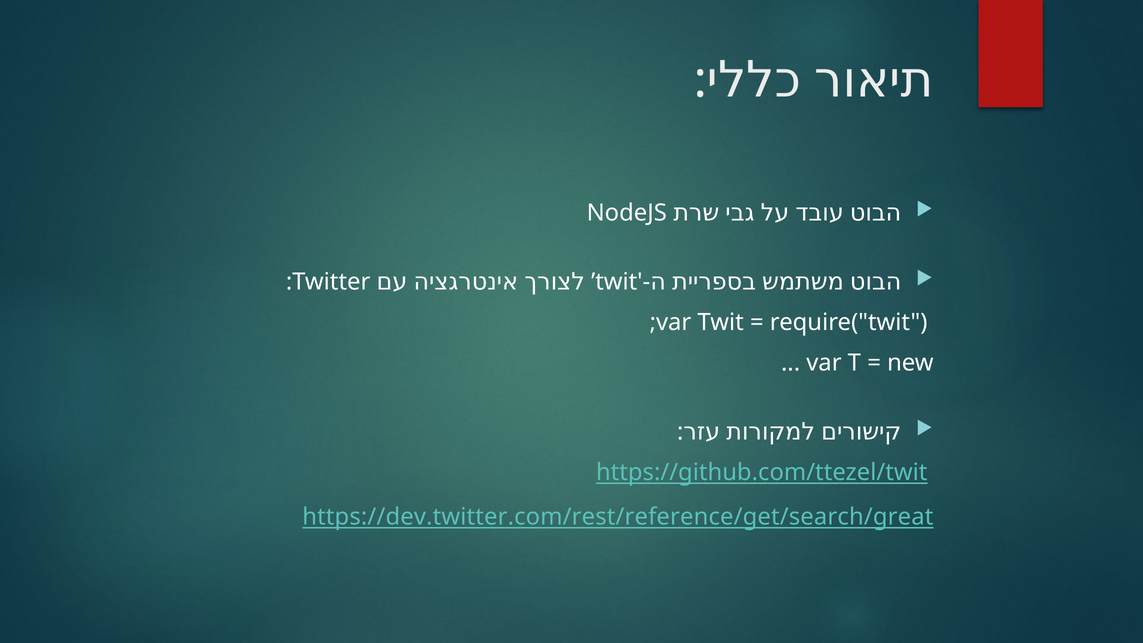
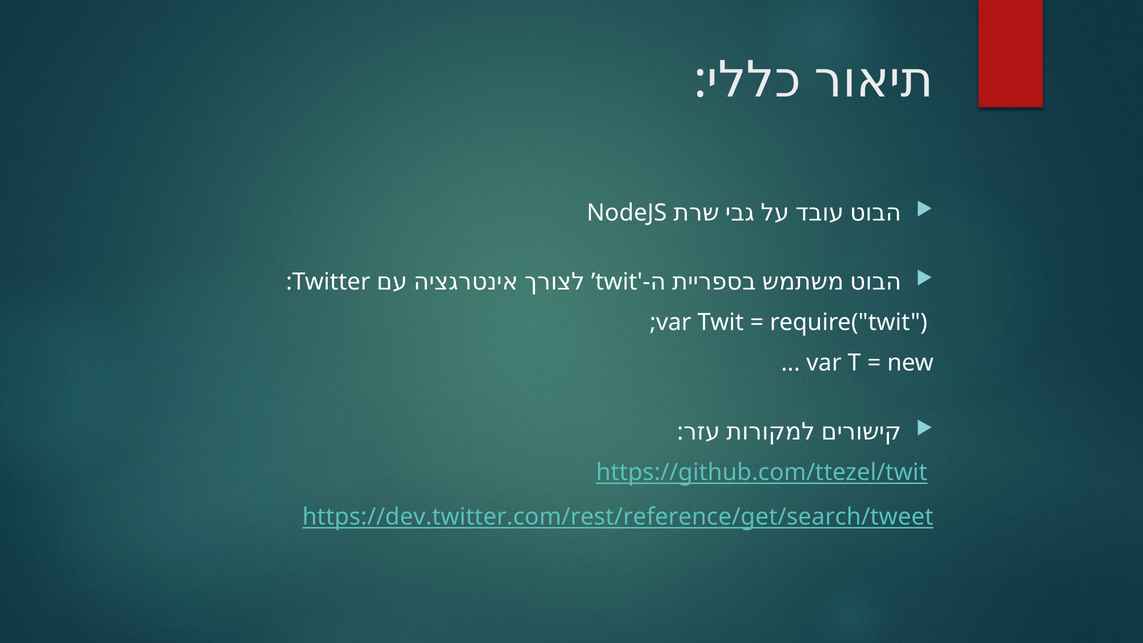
https://dev.twitter.com/rest/reference/get/search/great: https://dev.twitter.com/rest/reference/get/search/great -> https://dev.twitter.com/rest/reference/get/search/tweet
